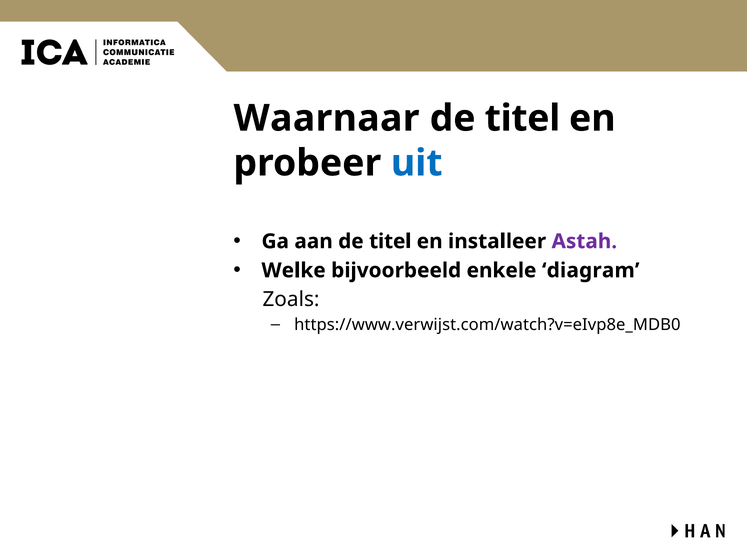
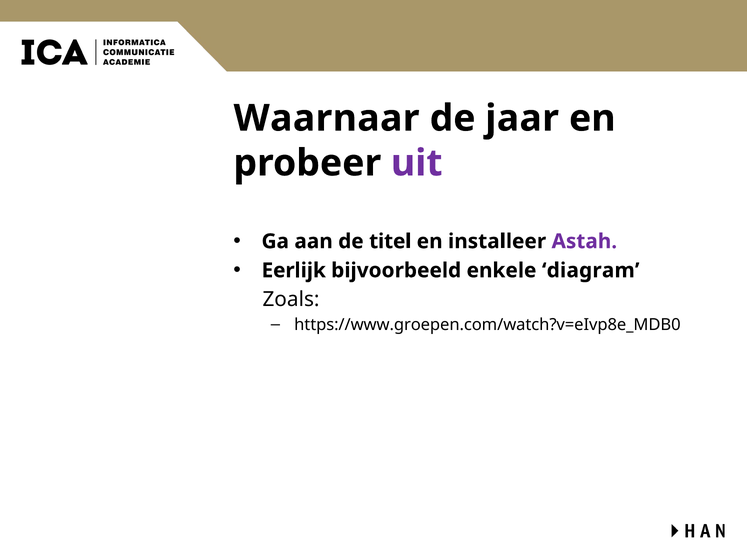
titel at (522, 118): titel -> jaar
uit colour: blue -> purple
Welke: Welke -> Eerlijk
https://www.verwijst.com/watch?v=eIvp8e_MDB0: https://www.verwijst.com/watch?v=eIvp8e_MDB0 -> https://www.groepen.com/watch?v=eIvp8e_MDB0
